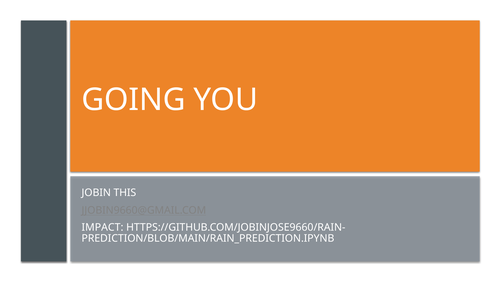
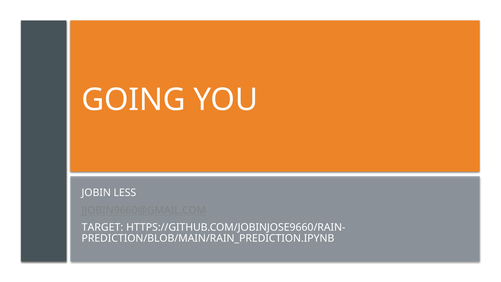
THIS: THIS -> LESS
IMPACT: IMPACT -> TARGET
